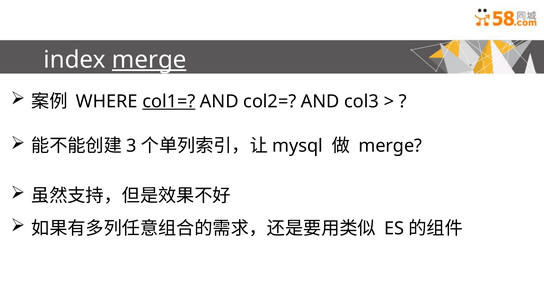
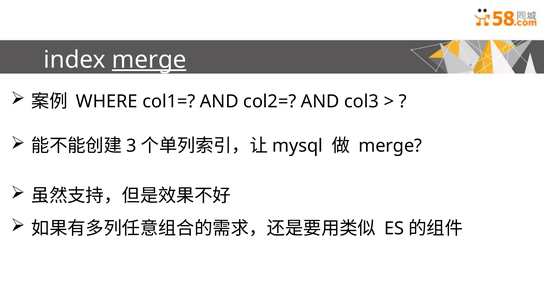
col1= underline: present -> none
